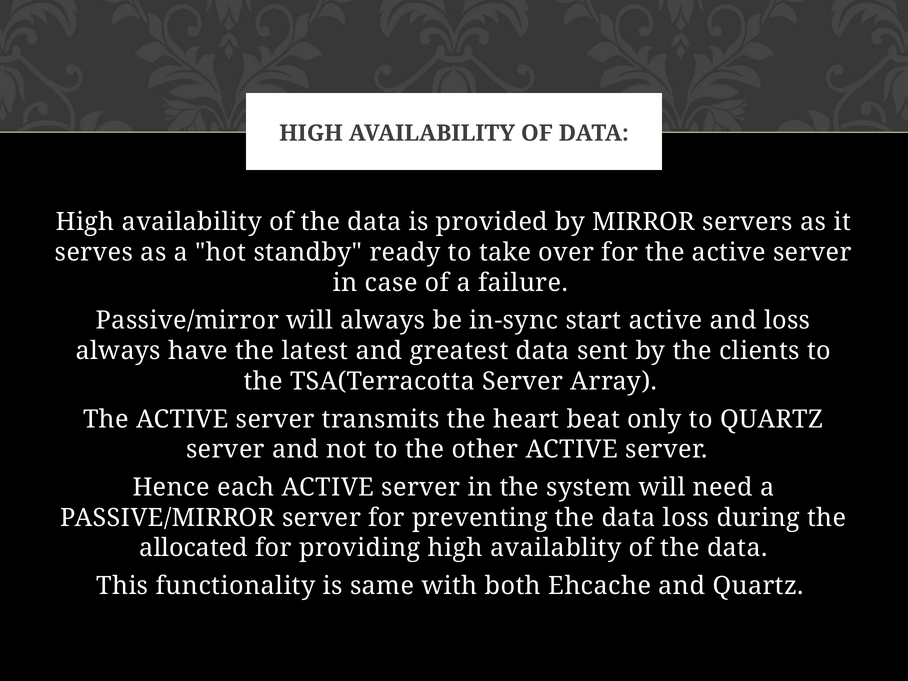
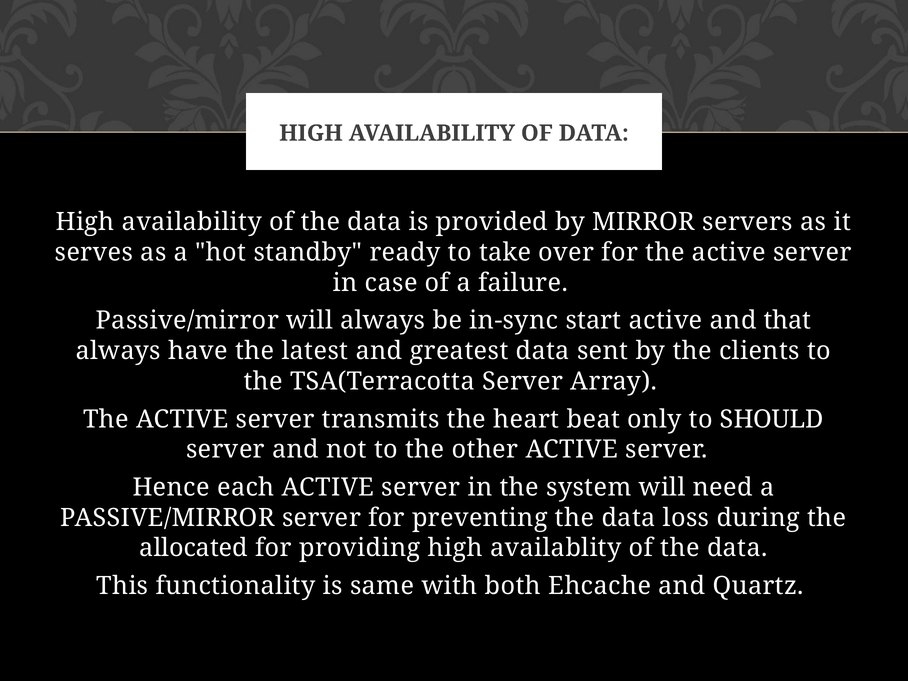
and loss: loss -> that
to QUARTZ: QUARTZ -> SHOULD
